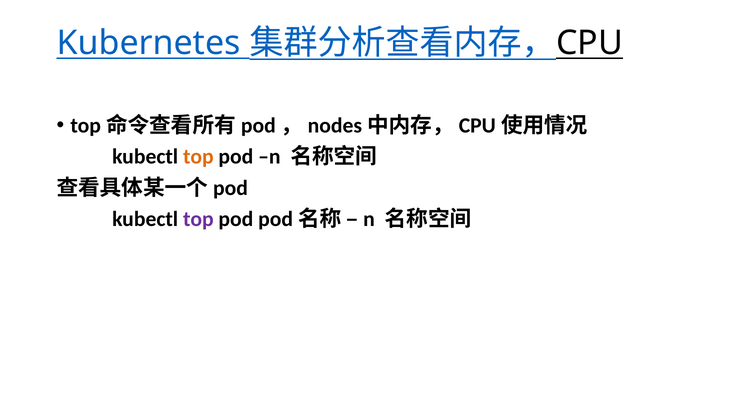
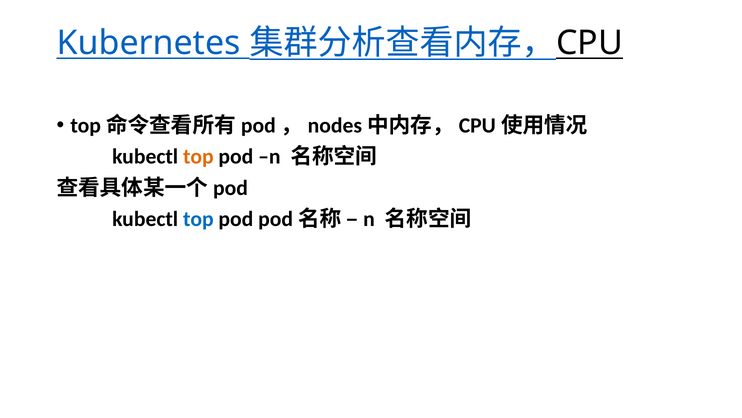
top at (198, 219) colour: purple -> blue
